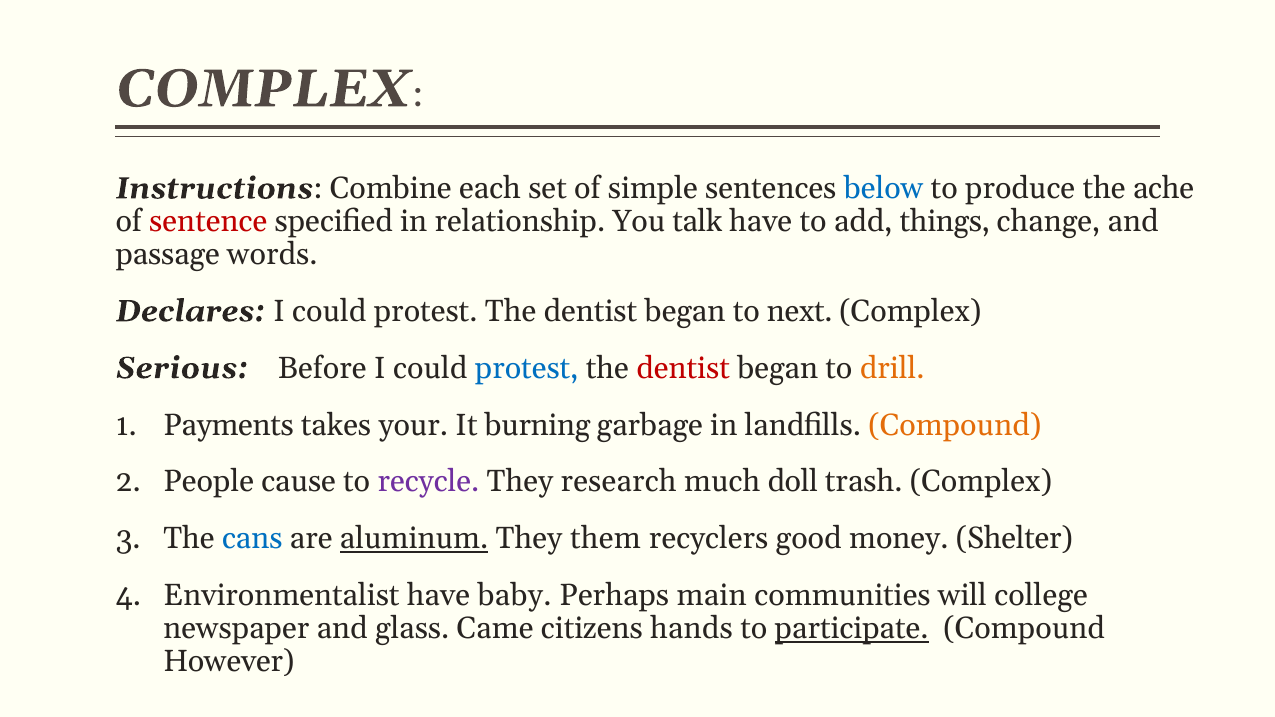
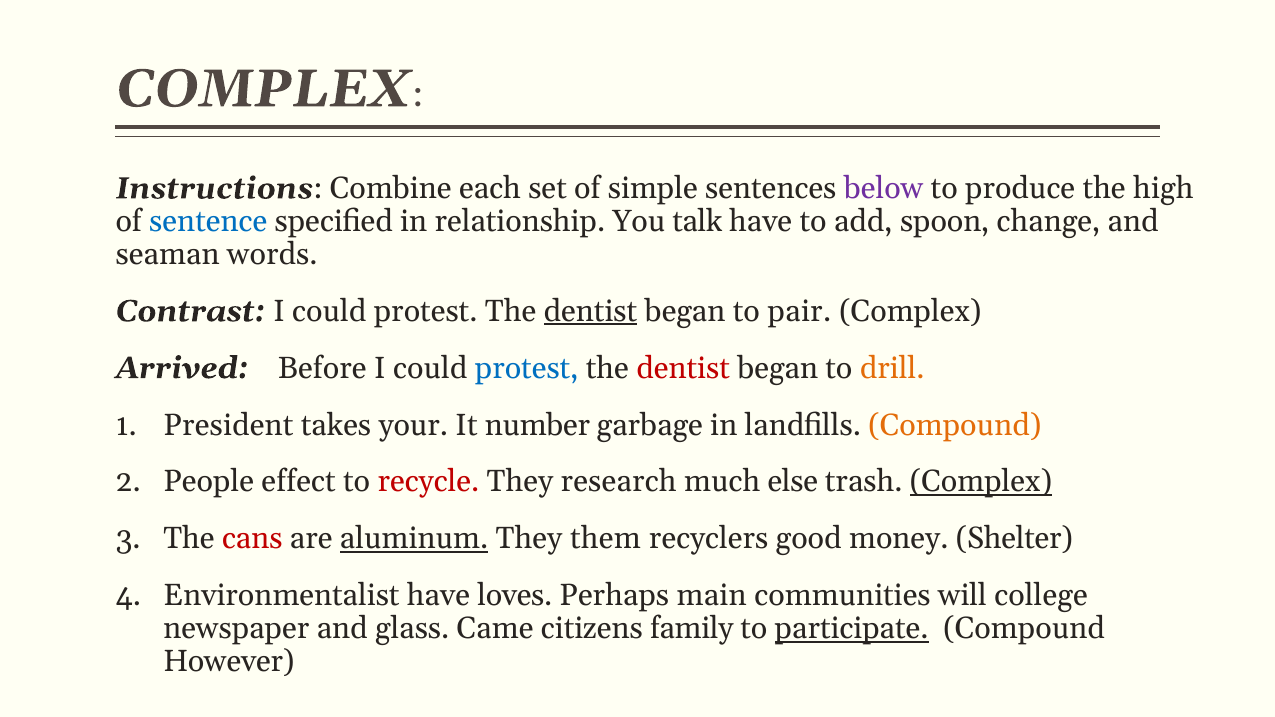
below colour: blue -> purple
ache: ache -> high
sentence colour: red -> blue
things: things -> spoon
passage: passage -> seaman
Declares: Declares -> Contrast
dentist at (590, 311) underline: none -> present
next: next -> pair
Serious: Serious -> Arrived
Payments: Payments -> President
burning: burning -> number
cause: cause -> effect
recycle colour: purple -> red
doll: doll -> else
Complex at (981, 482) underline: none -> present
cans colour: blue -> red
baby: baby -> loves
hands: hands -> family
